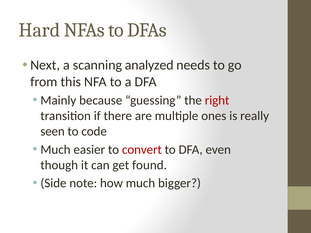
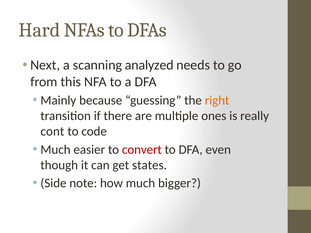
right colour: red -> orange
seen: seen -> cont
found: found -> states
